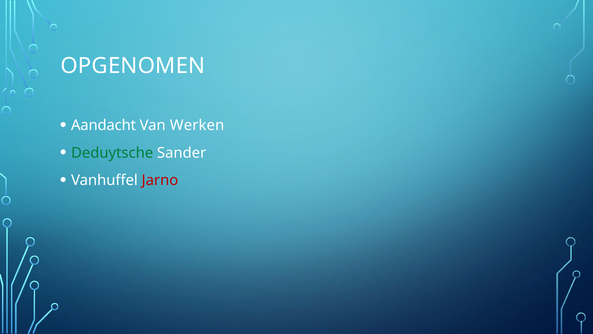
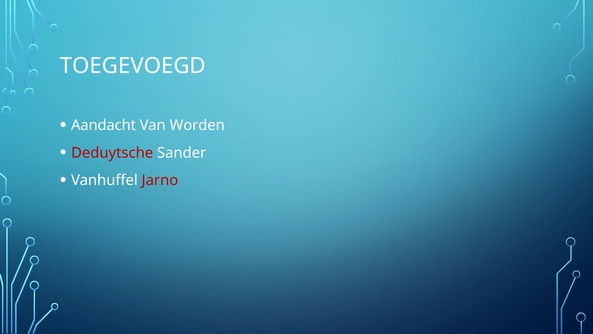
OPGENOMEN: OPGENOMEN -> TOEGEVOEGD
Werken: Werken -> Worden
Deduytsche colour: green -> red
